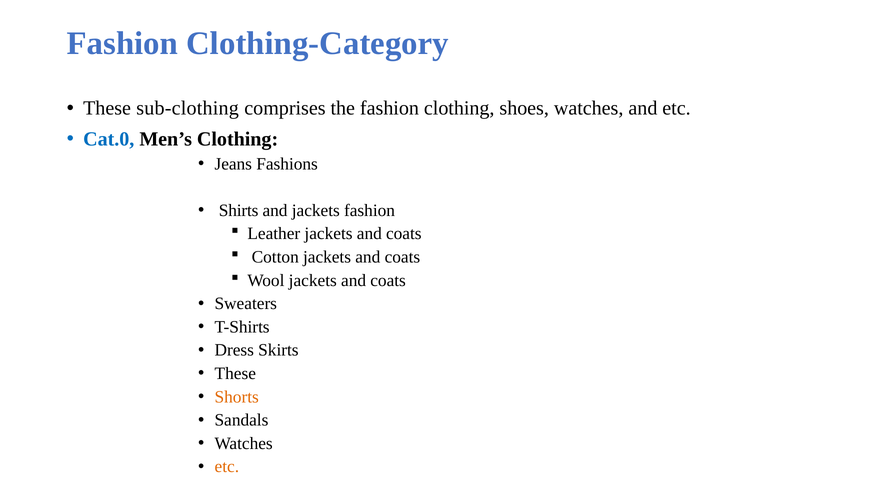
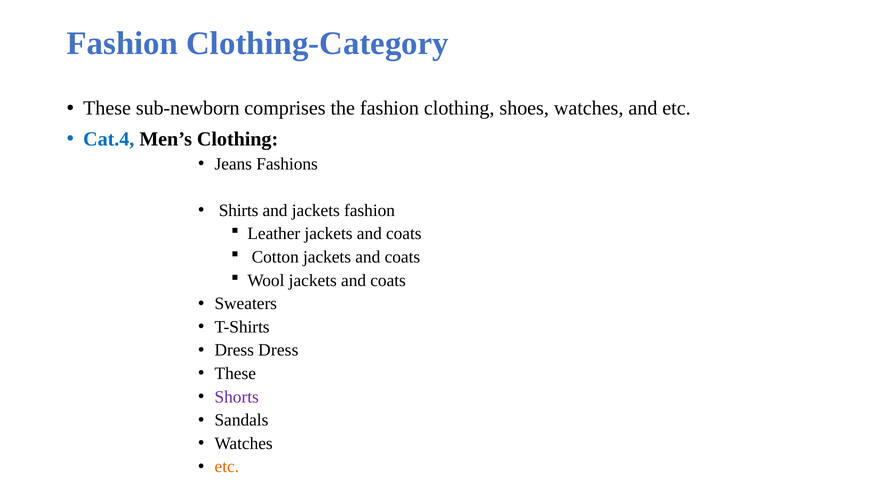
sub-clothing: sub-clothing -> sub-newborn
Cat.0: Cat.0 -> Cat.4
Dress Skirts: Skirts -> Dress
Shorts colour: orange -> purple
